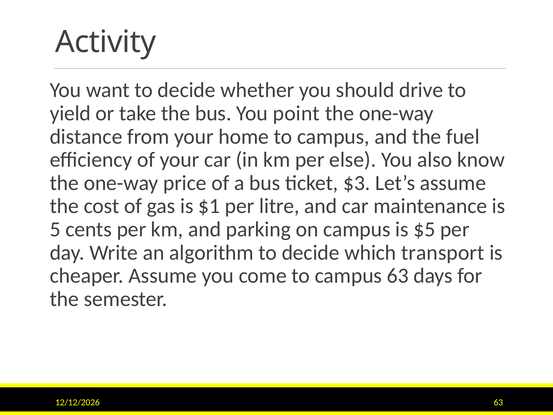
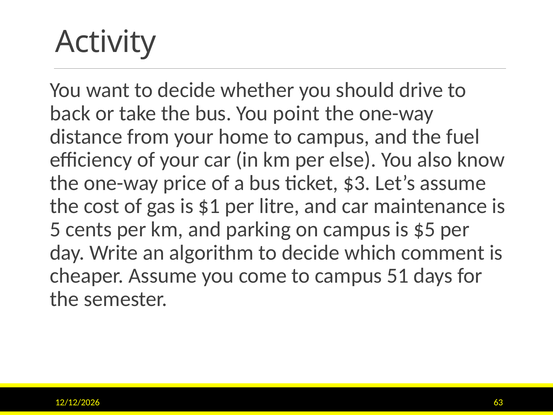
yield: yield -> back
transport: transport -> comment
campus 63: 63 -> 51
